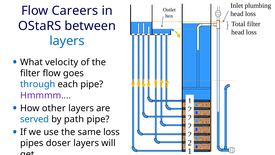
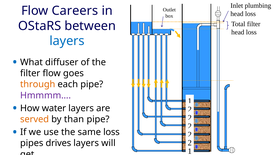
velocity: velocity -> diffuser
through colour: blue -> orange
other: other -> water
served colour: blue -> orange
path: path -> than
doser: doser -> drives
